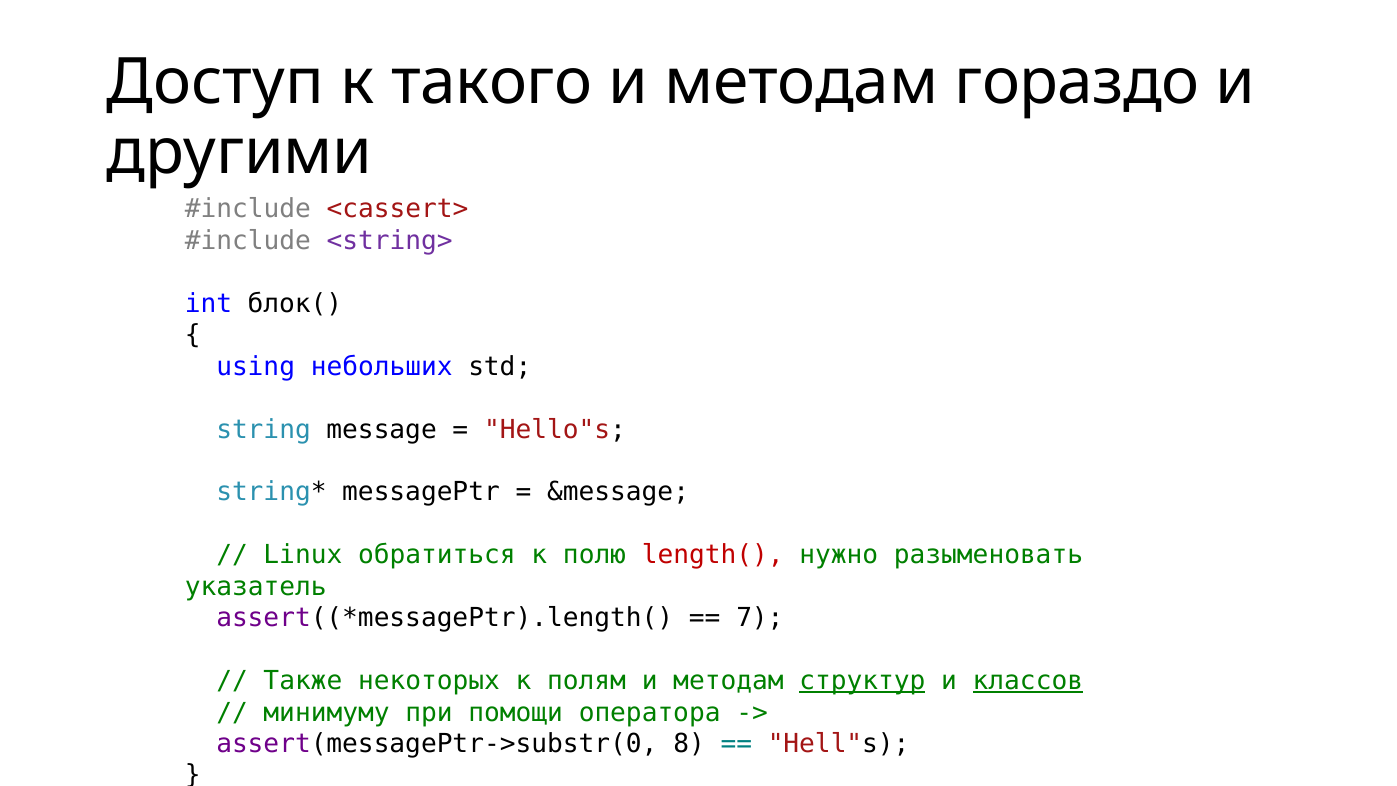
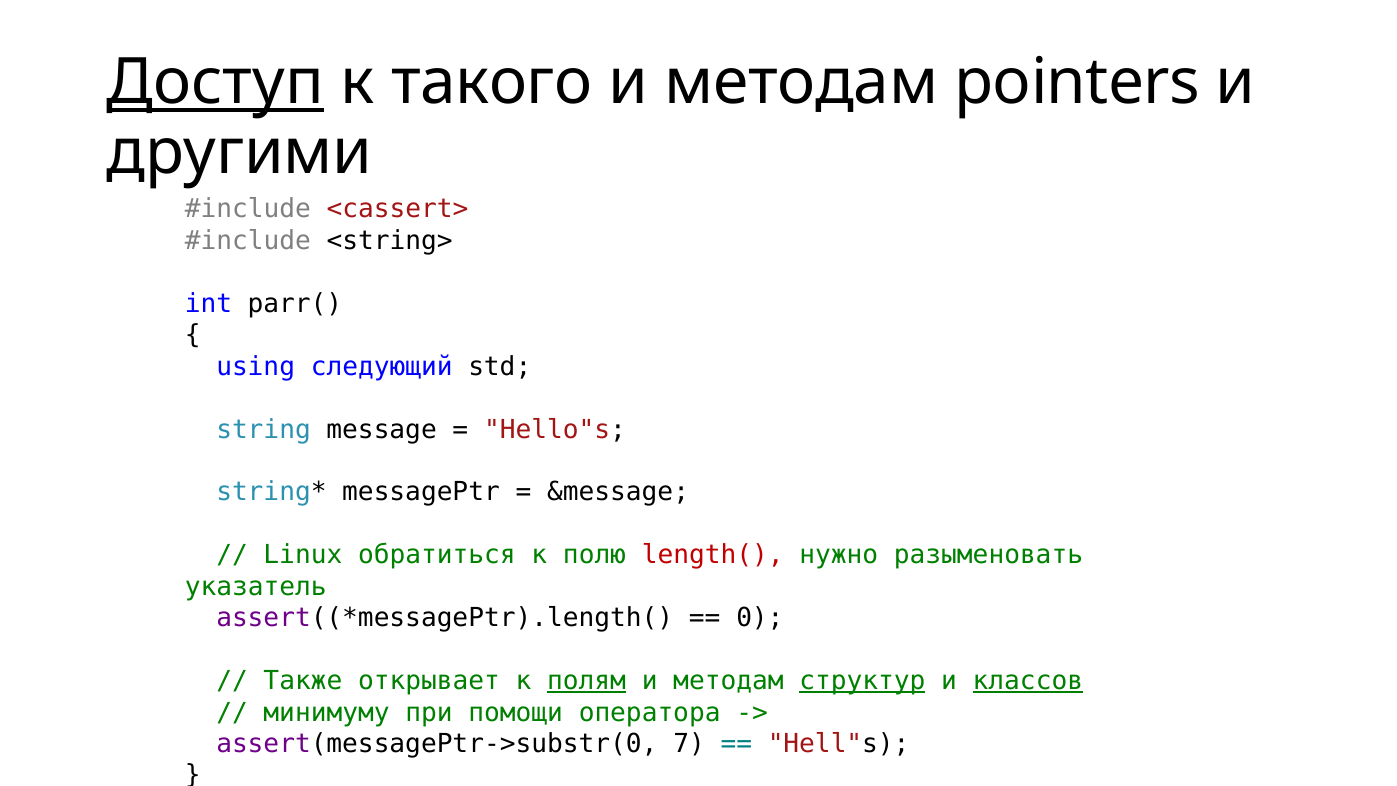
Доступ underline: none -> present
гораздо: гораздо -> pointers
<string> colour: purple -> black
блок(: блок( -> parr(
небольших: небольших -> следующий
7: 7 -> 0
некоторых: некоторых -> открывает
полям underline: none -> present
8: 8 -> 7
